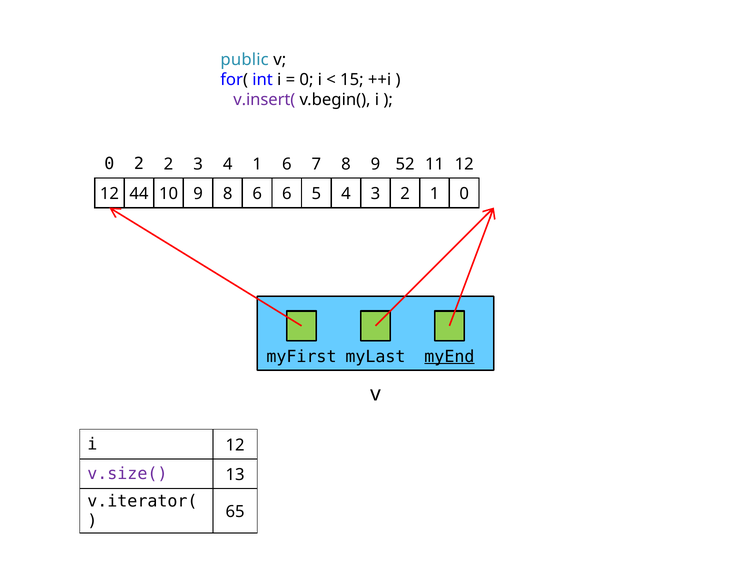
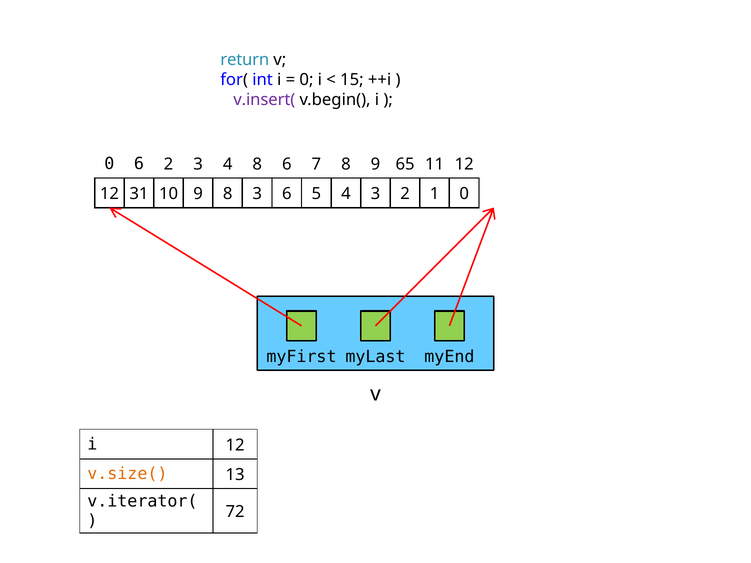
public: public -> return
0 2: 2 -> 6
4 1: 1 -> 8
52: 52 -> 65
44: 44 -> 31
8 6: 6 -> 3
myEnd underline: present -> none
v.size( colour: purple -> orange
65: 65 -> 72
